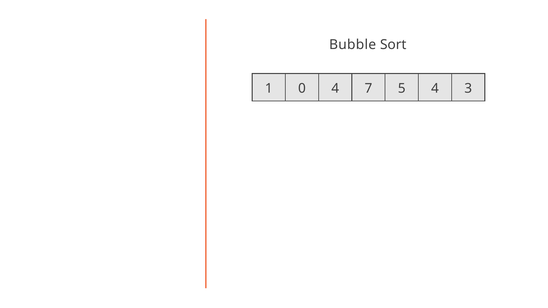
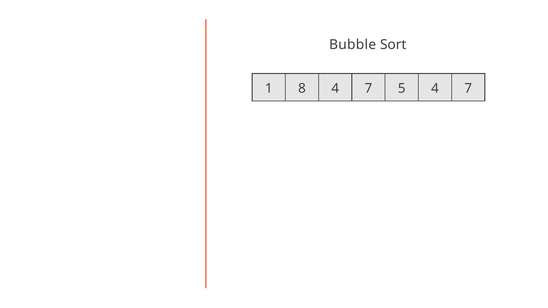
0: 0 -> 8
5 4 3: 3 -> 7
